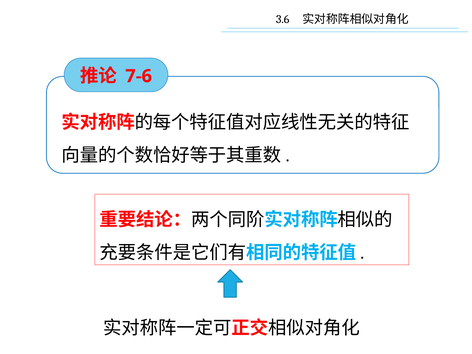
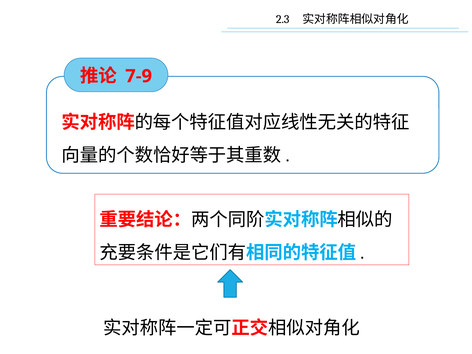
3.6: 3.6 -> 2.3
7-6: 7-6 -> 7-9
